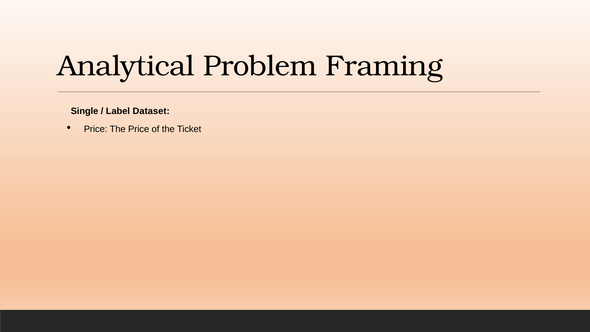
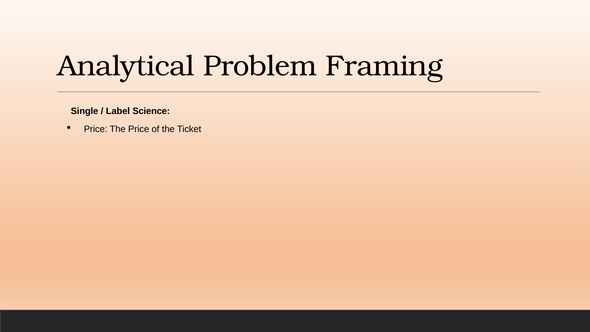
Dataset: Dataset -> Science
